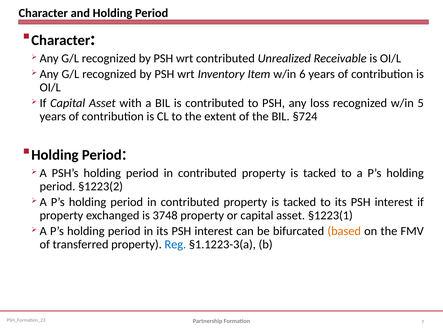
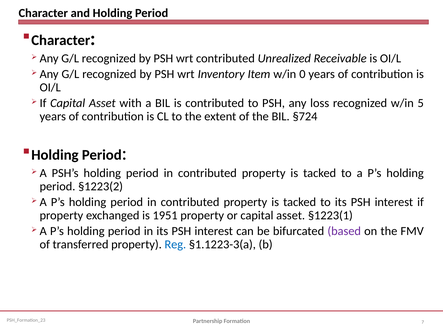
6: 6 -> 0
3748: 3748 -> 1951
based colour: orange -> purple
